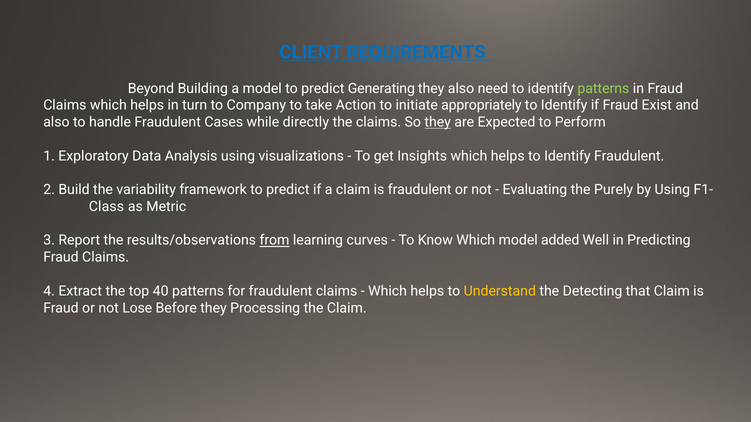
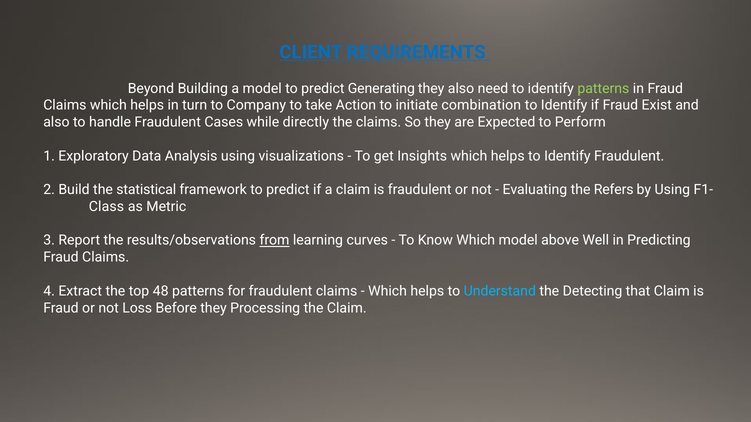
appropriately: appropriately -> combination
they at (438, 122) underline: present -> none
variability: variability -> statistical
Purely: Purely -> Refers
added: added -> above
40: 40 -> 48
Understand colour: yellow -> light blue
Lose: Lose -> Loss
